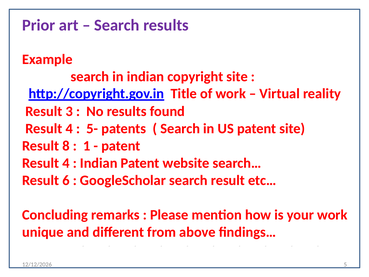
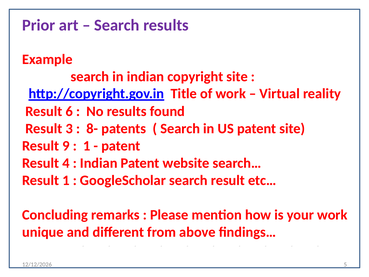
3: 3 -> 6
4 at (69, 128): 4 -> 3
5-: 5- -> 8-
8: 8 -> 9
Result 6: 6 -> 1
